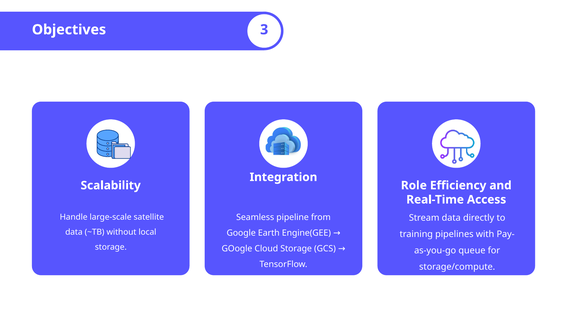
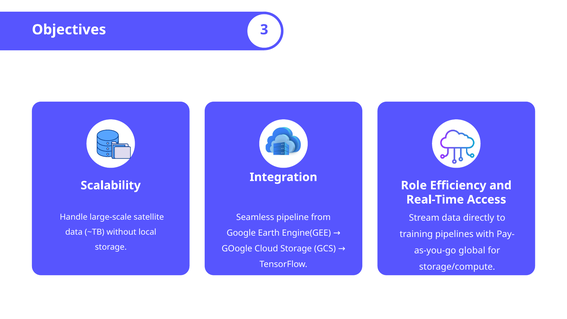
queue: queue -> global
